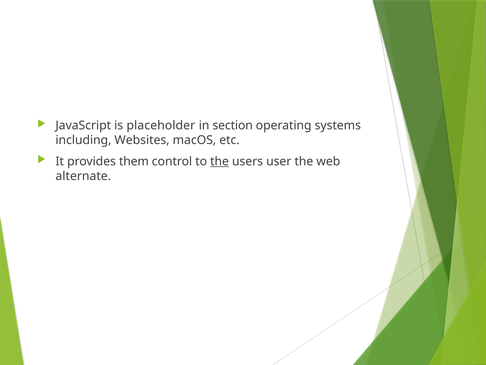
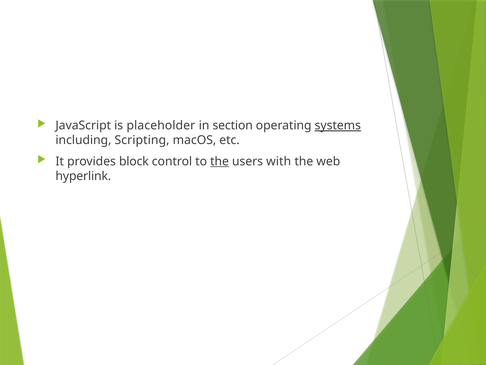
systems underline: none -> present
Websites: Websites -> Scripting
them: them -> block
user: user -> with
alternate: alternate -> hyperlink
